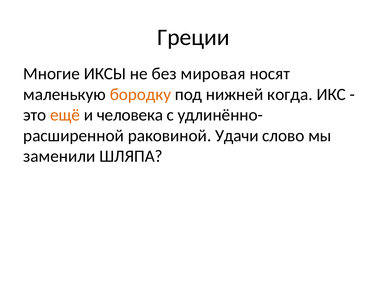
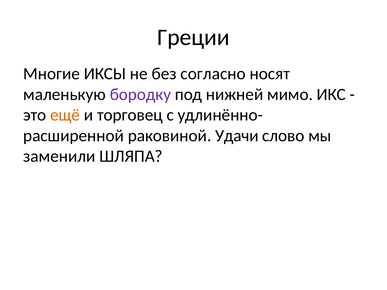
мировая: мировая -> согласно
бородку colour: orange -> purple
когда: когда -> мимо
человека: человека -> торговец
